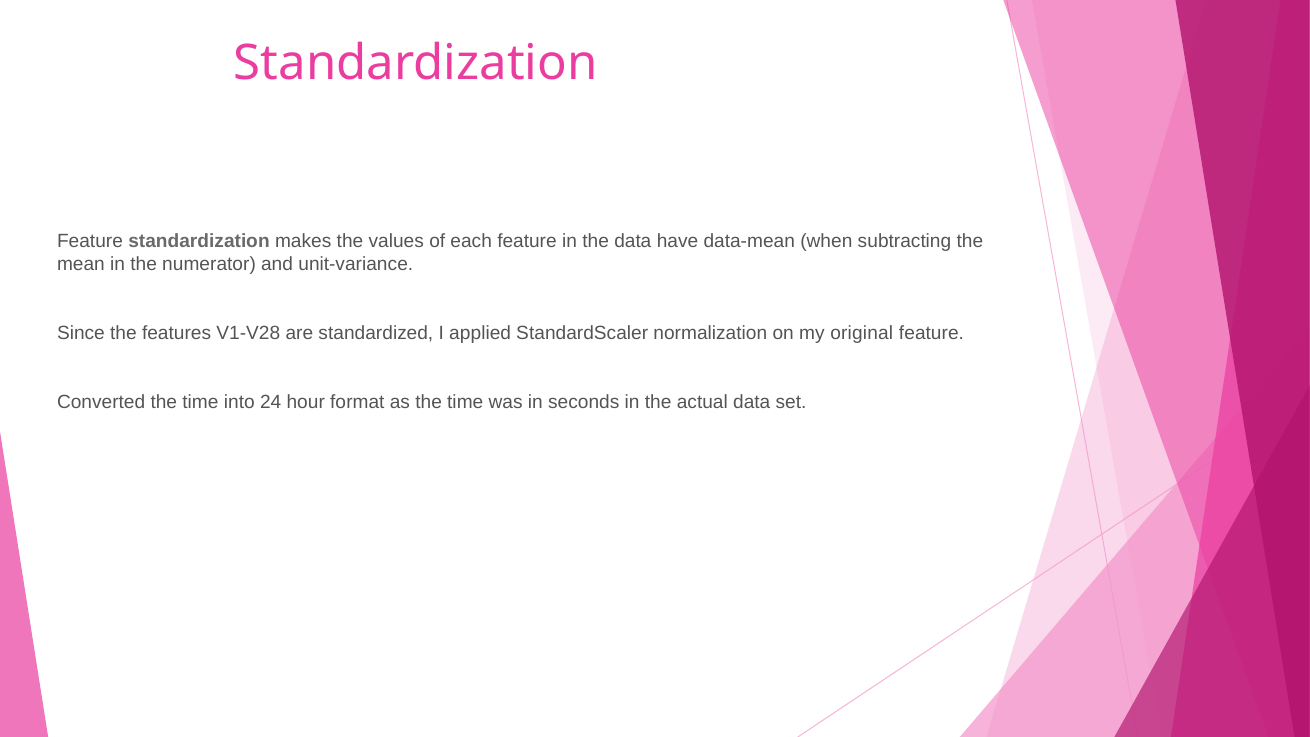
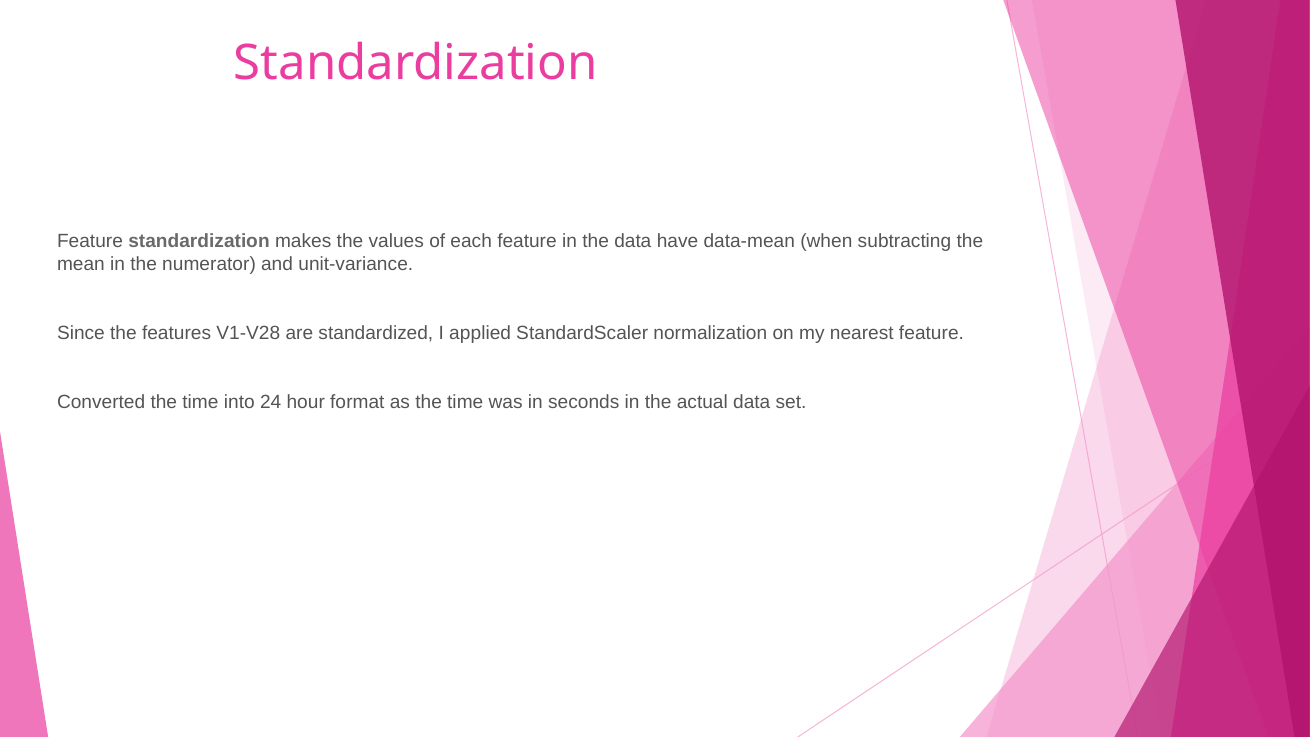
original: original -> nearest
